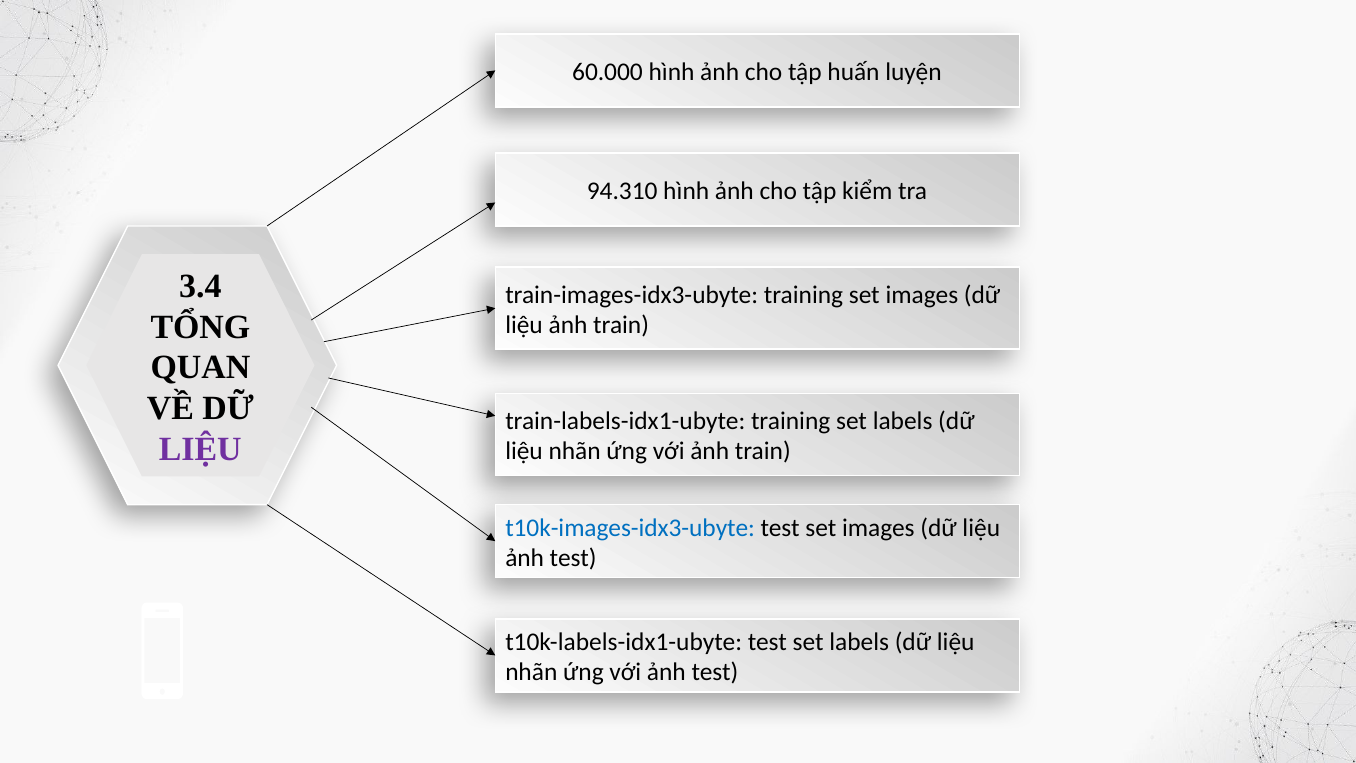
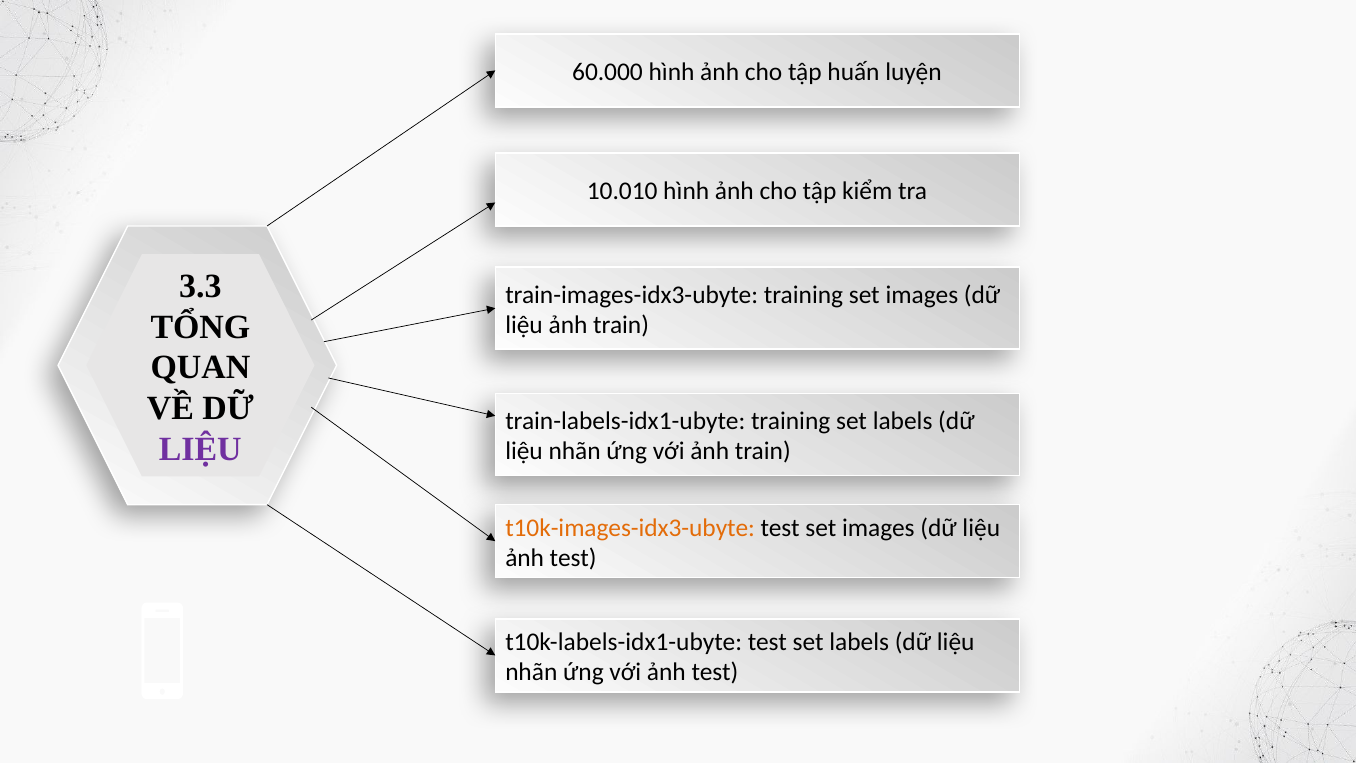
94.310: 94.310 -> 10.010
3.4: 3.4 -> 3.3
t10k-images-idx3-ubyte colour: blue -> orange
